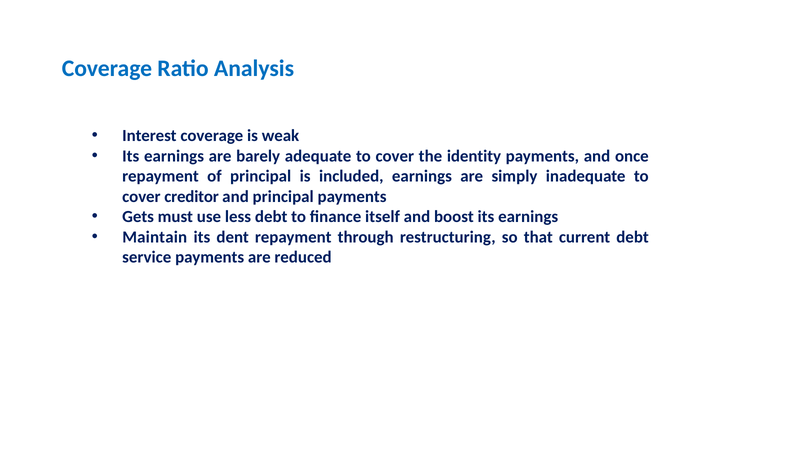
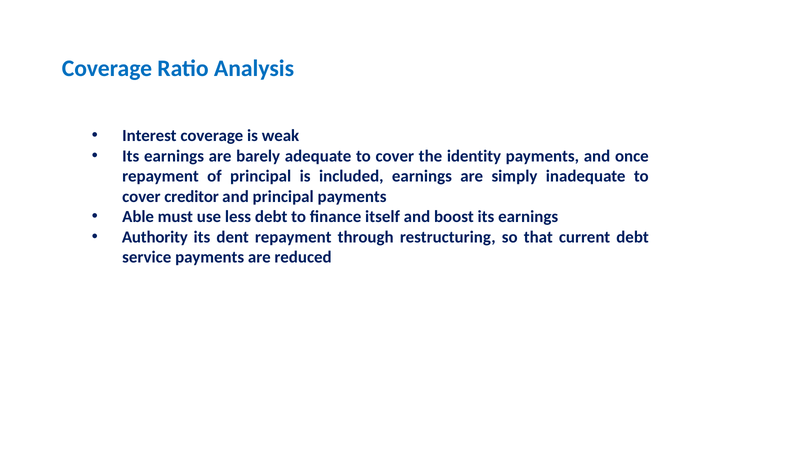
Gets: Gets -> Able
Maintain: Maintain -> Authority
